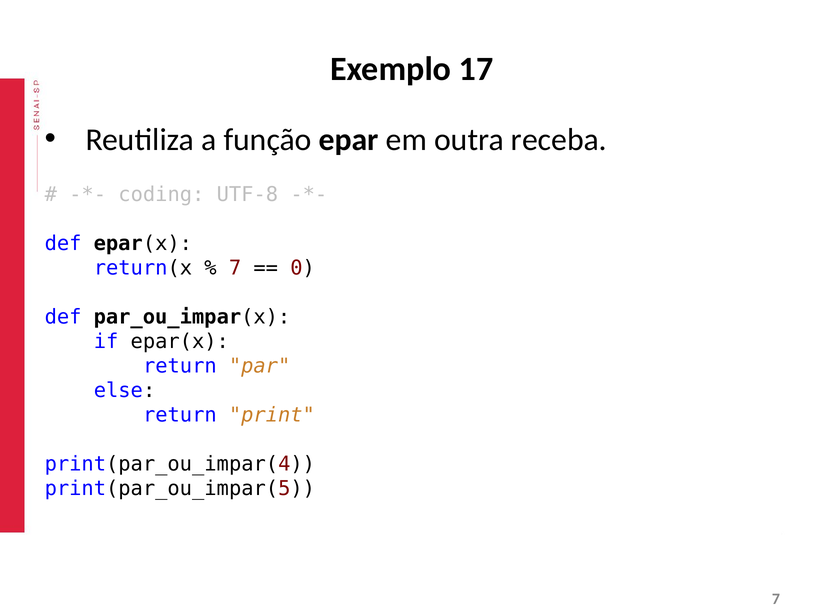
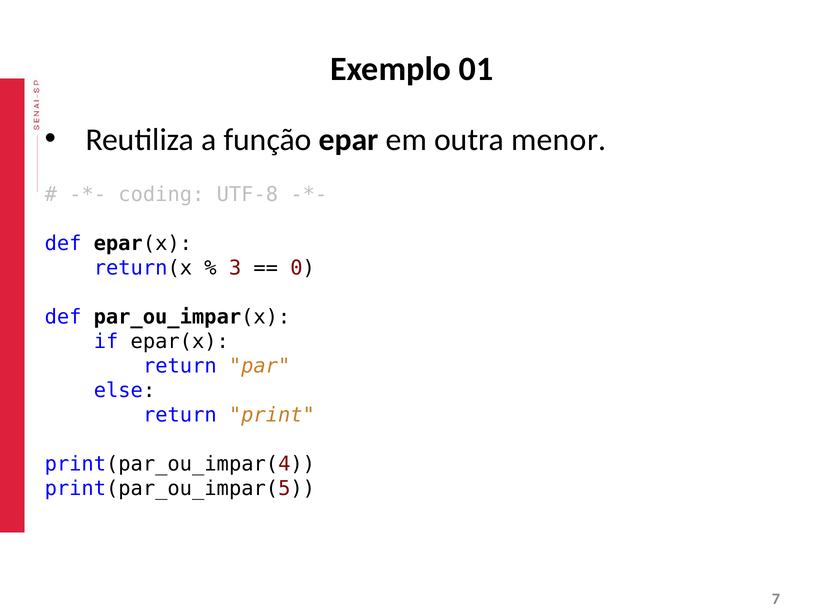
17: 17 -> 01
receba: receba -> menor
7 at (235, 268): 7 -> 3
